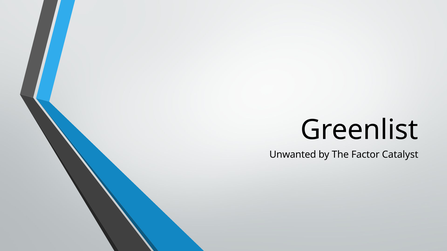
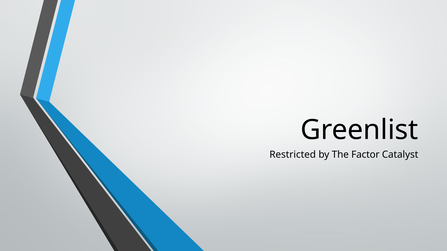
Unwanted: Unwanted -> Restricted
